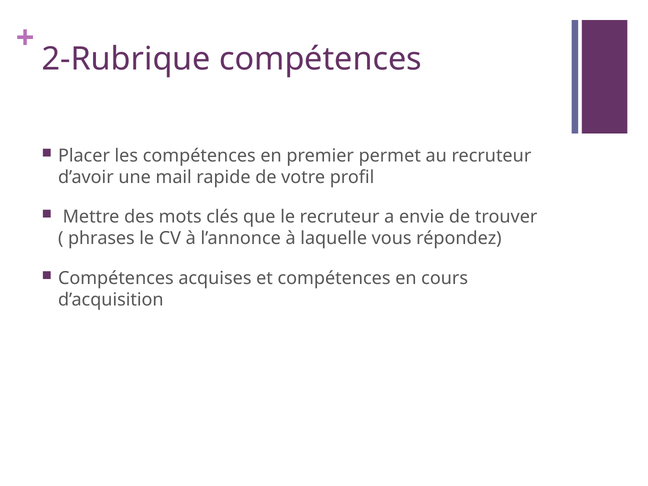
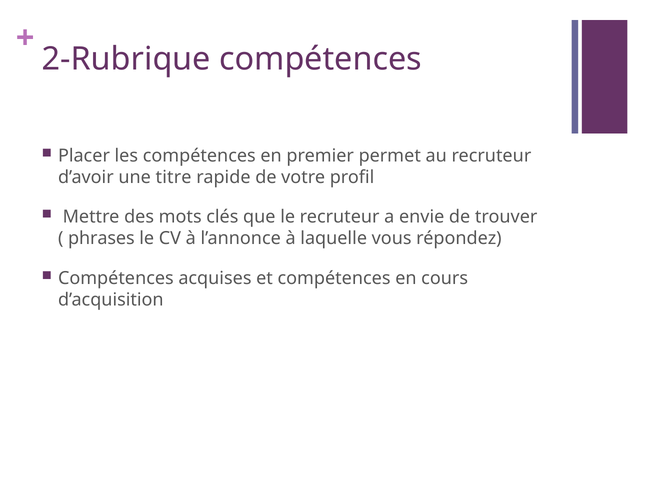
mail: mail -> titre
